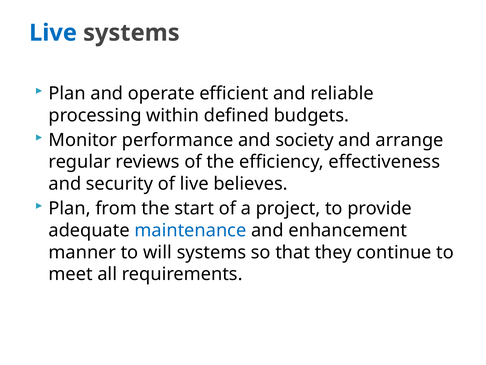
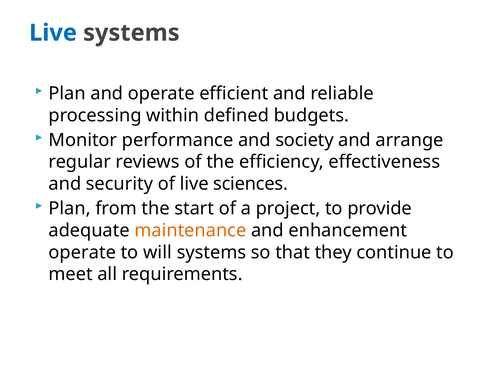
believes: believes -> sciences
maintenance colour: blue -> orange
manner at (82, 252): manner -> operate
